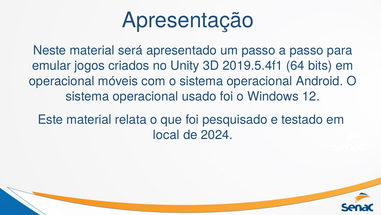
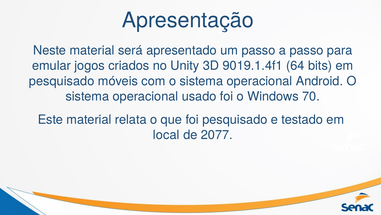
2019.5.4f1: 2019.5.4f1 -> 9019.1.4f1
operacional at (62, 81): operacional -> pesquisado
12: 12 -> 70
2024: 2024 -> 2077
